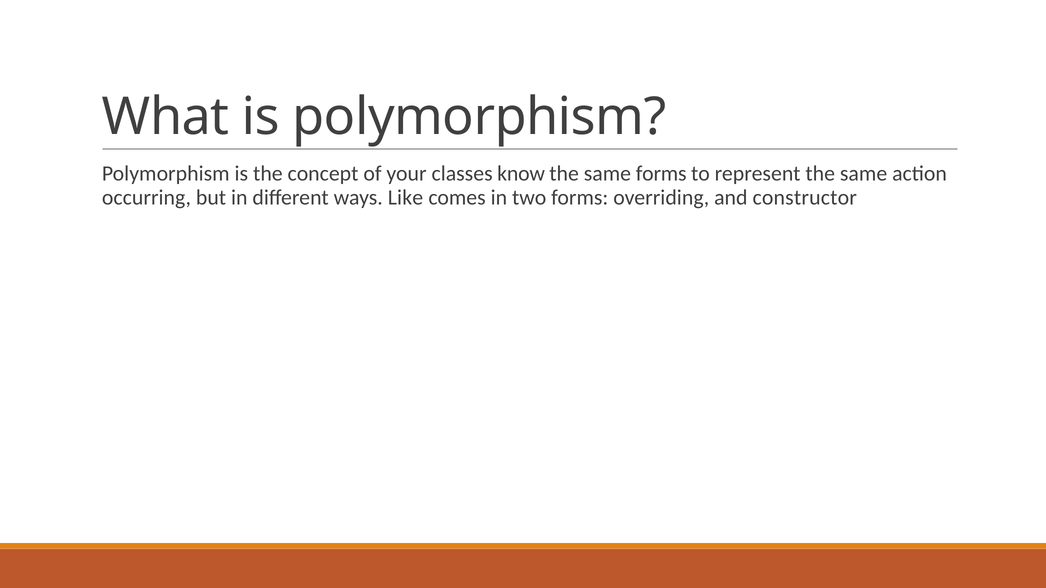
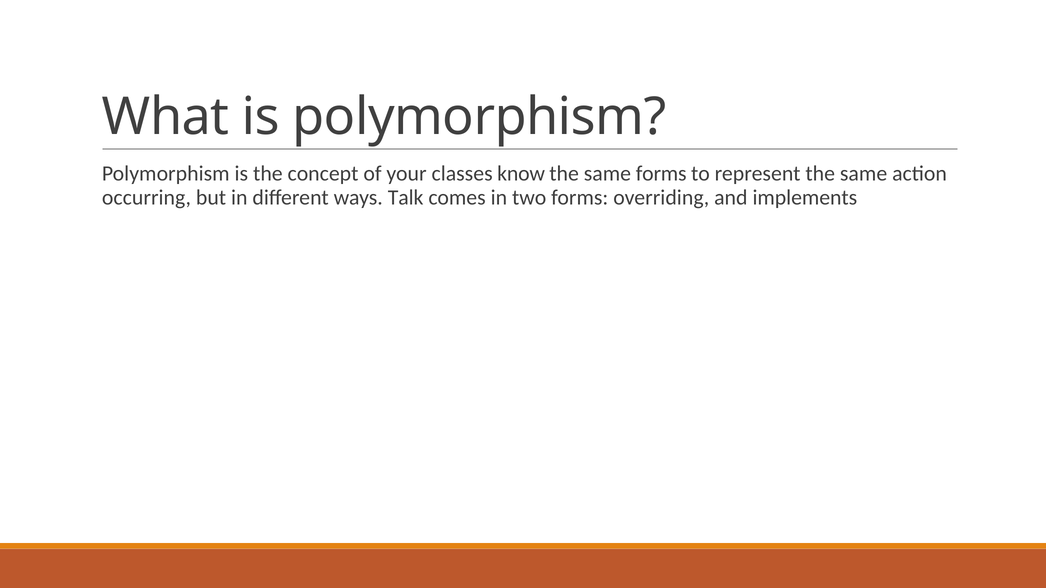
Like: Like -> Talk
constructor: constructor -> implements
